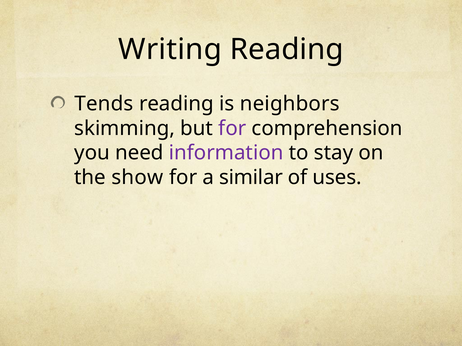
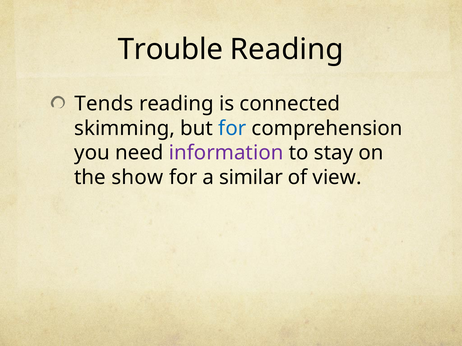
Writing: Writing -> Trouble
neighbors: neighbors -> connected
for at (232, 128) colour: purple -> blue
uses: uses -> view
